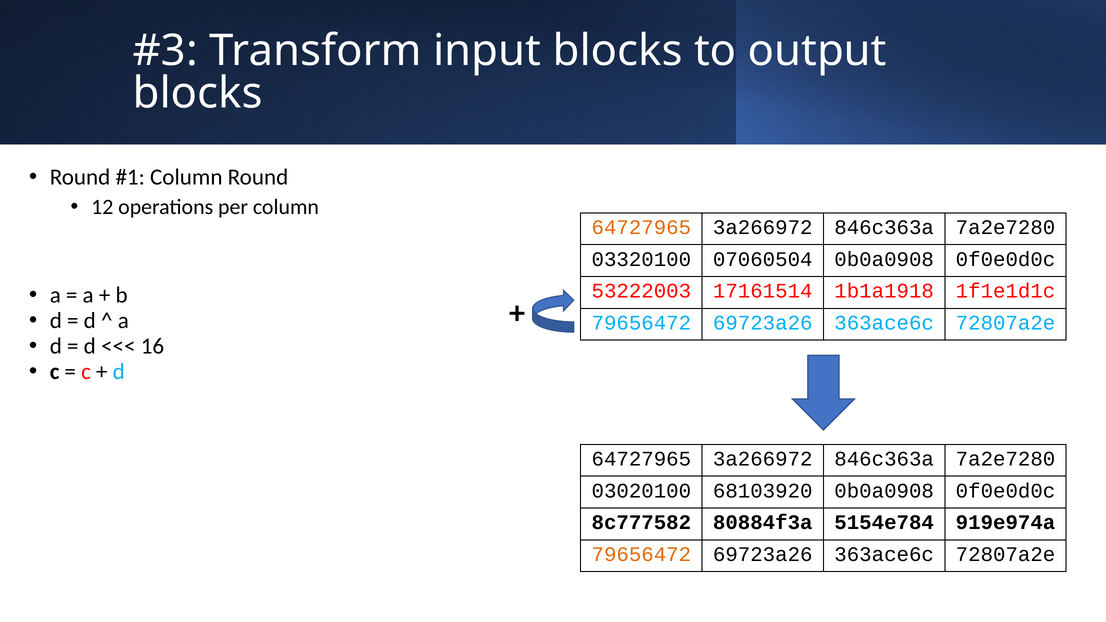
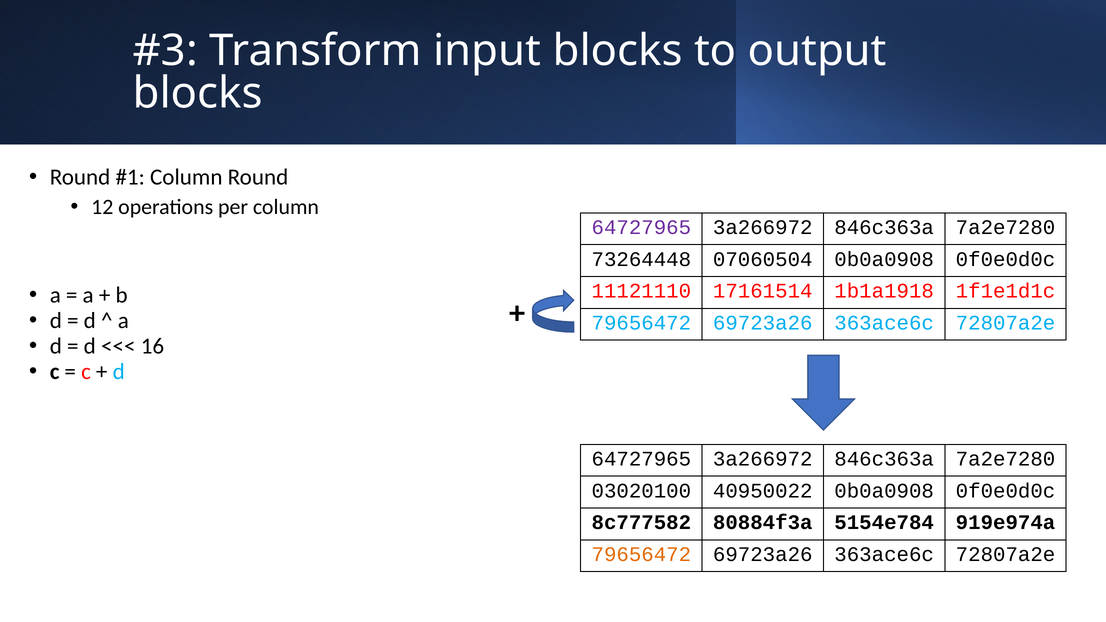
64727965 at (641, 227) colour: orange -> purple
03320100: 03320100 -> 73264448
53222003: 53222003 -> 11121110
68103920: 68103920 -> 40950022
